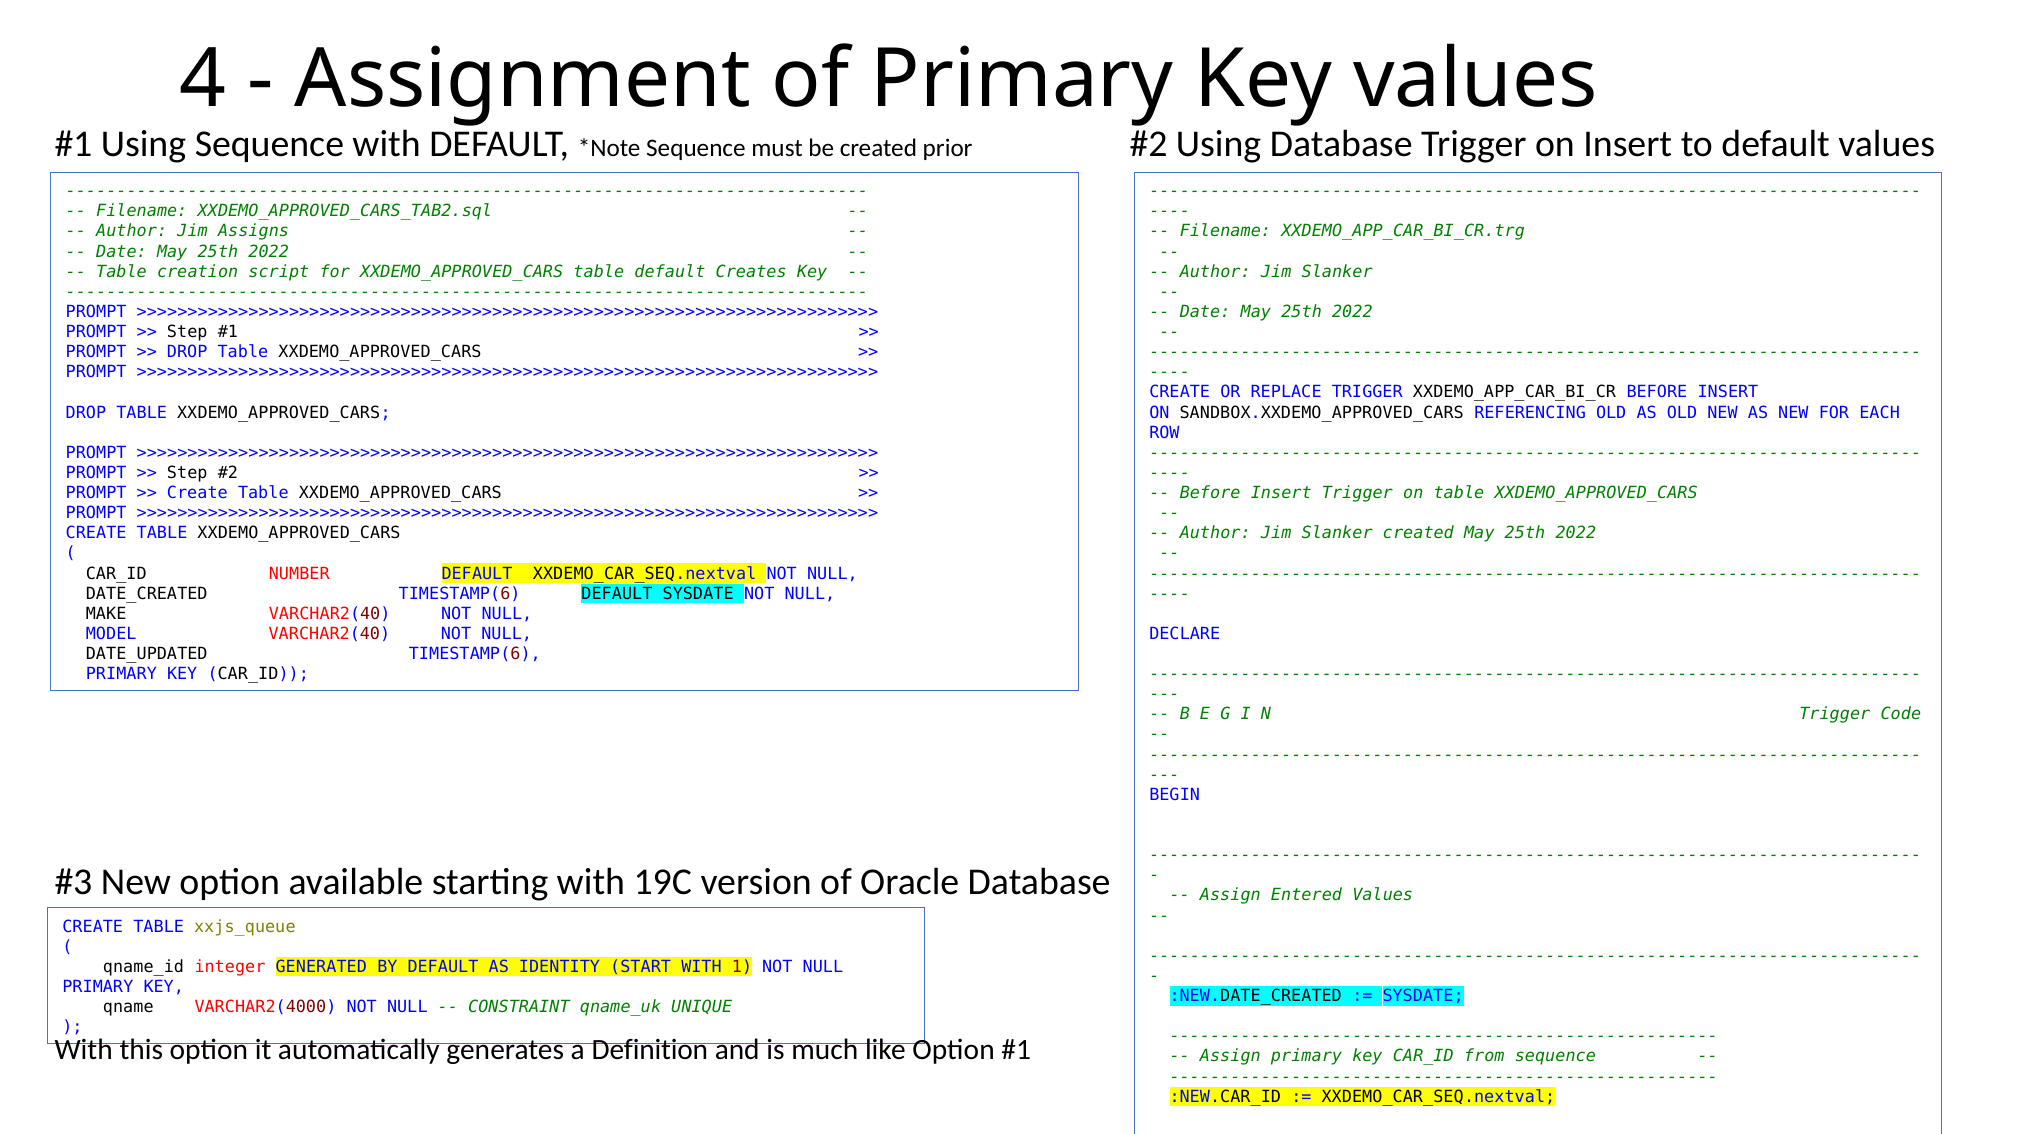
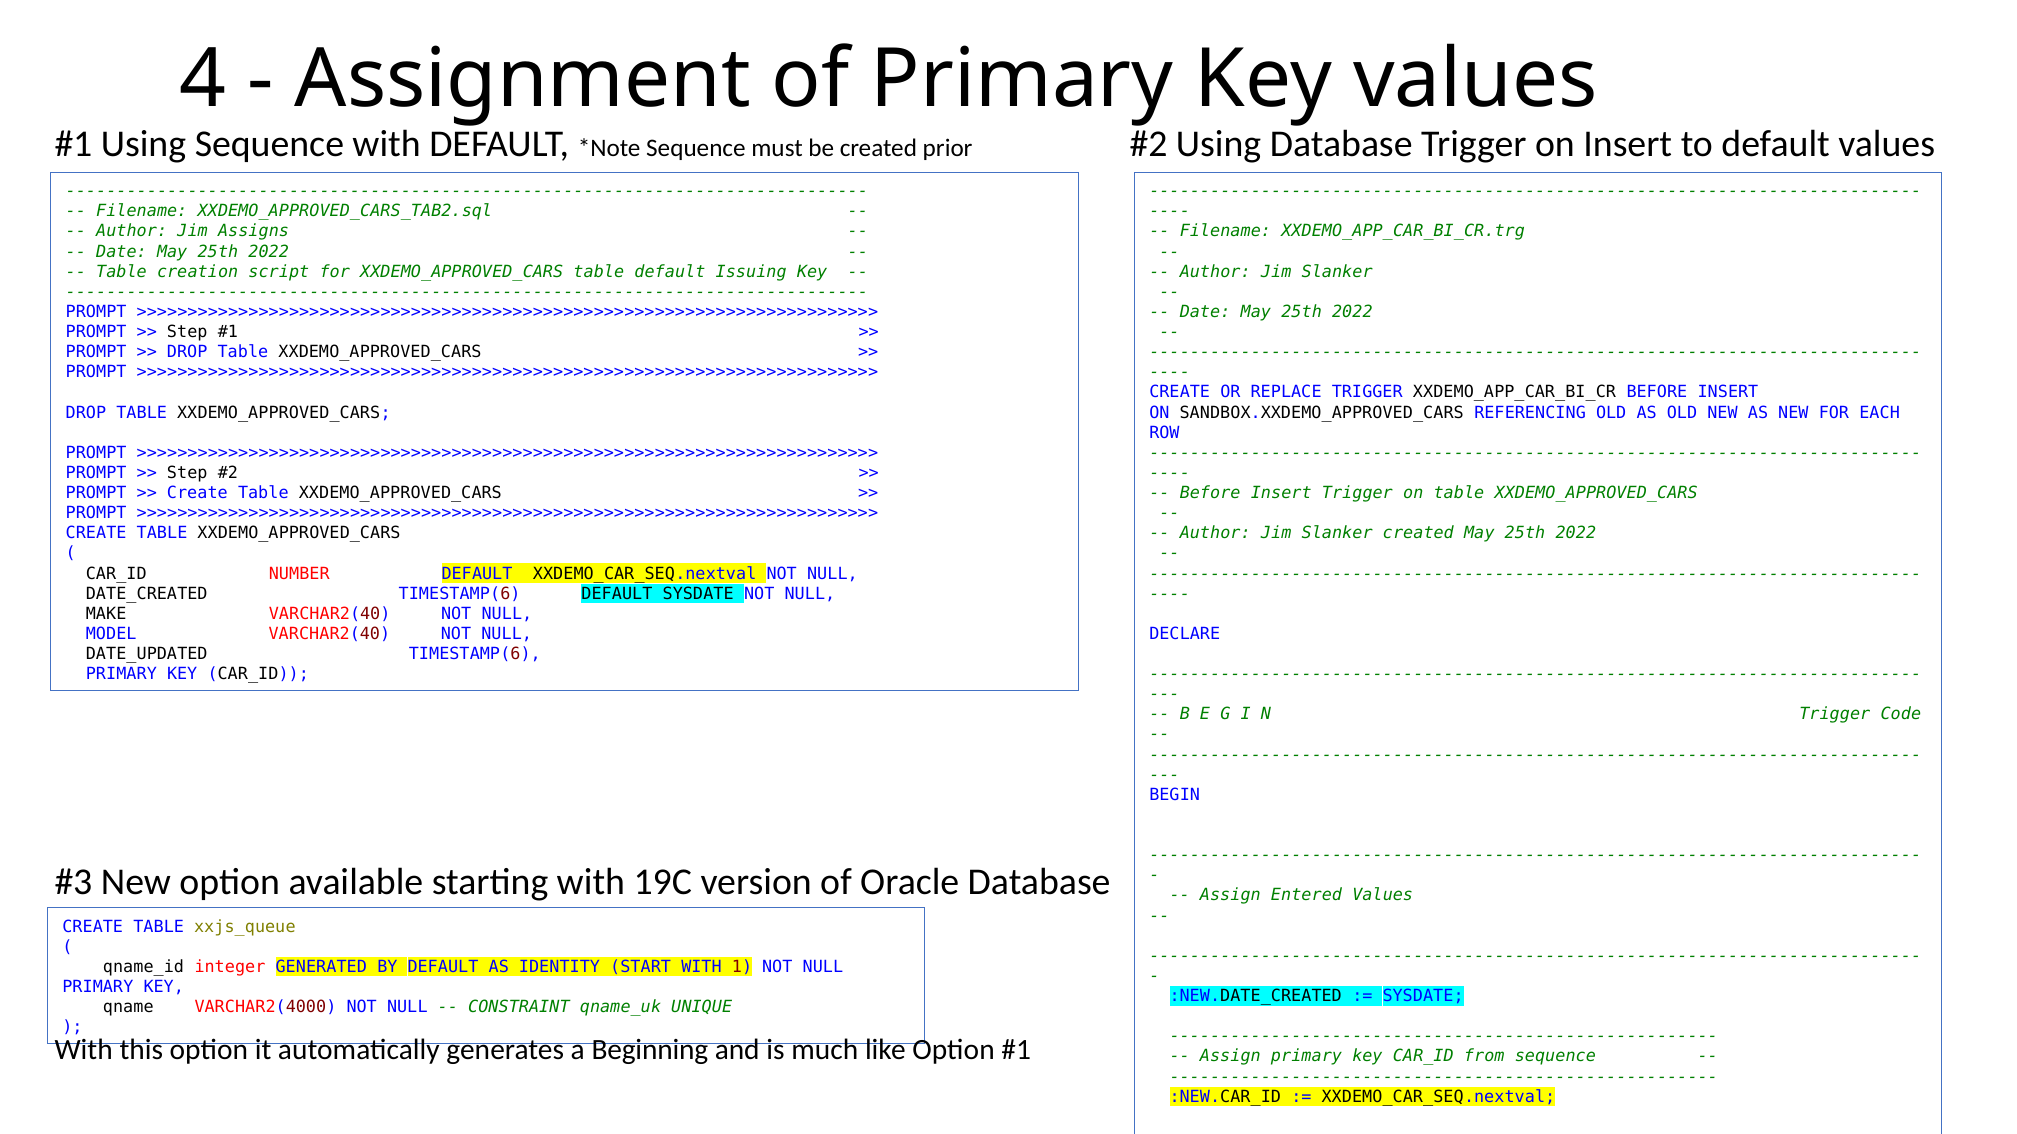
Creates: Creates -> Issuing
Definition: Definition -> Beginning
